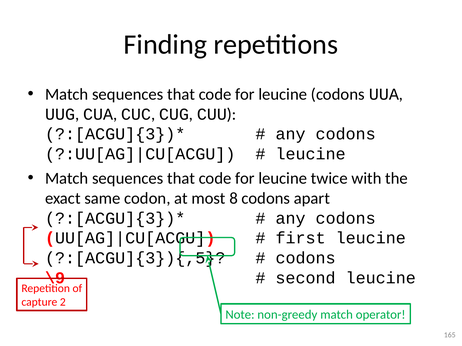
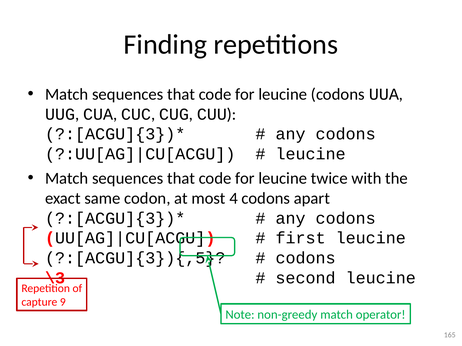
8: 8 -> 4
\9: \9 -> \3
2: 2 -> 9
